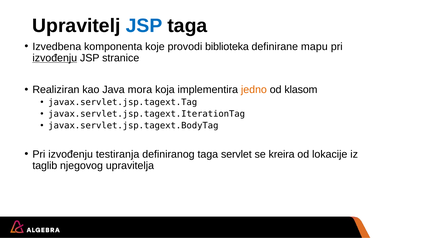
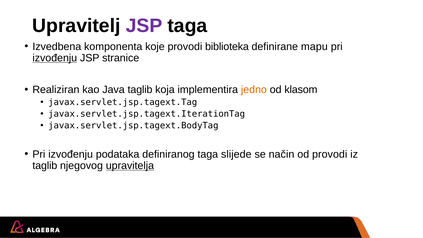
JSP at (144, 26) colour: blue -> purple
Java mora: mora -> taglib
testiranja: testiranja -> podataka
servlet: servlet -> slijede
kreira: kreira -> način
od lokacije: lokacije -> provodi
upravitelja underline: none -> present
